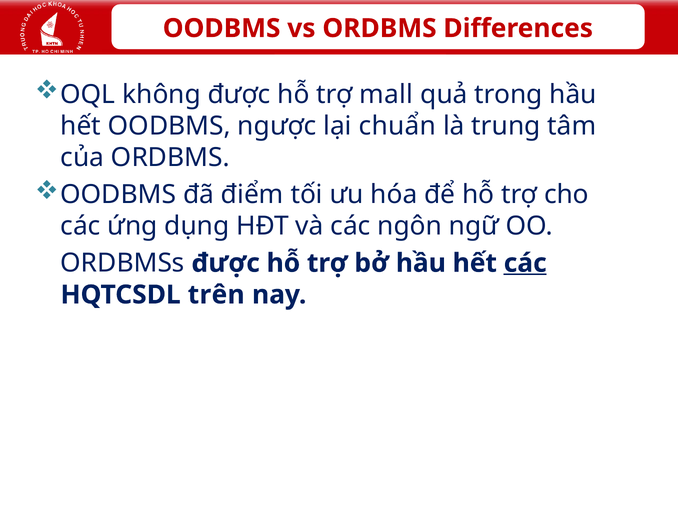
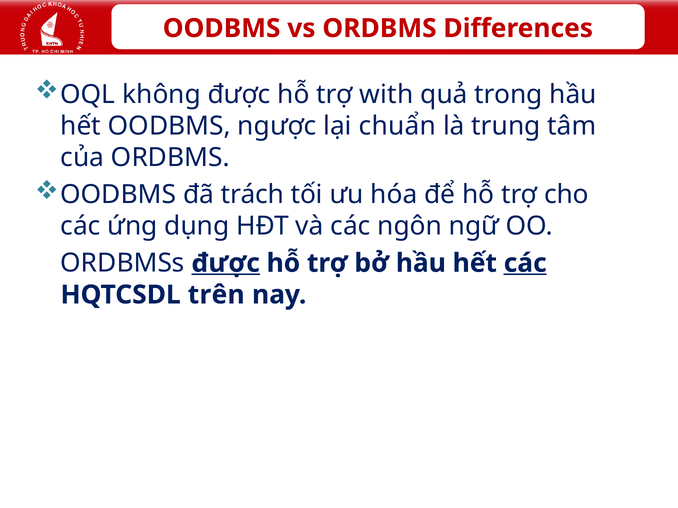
mall: mall -> with
điểm: điểm -> trách
được at (226, 263) underline: none -> present
